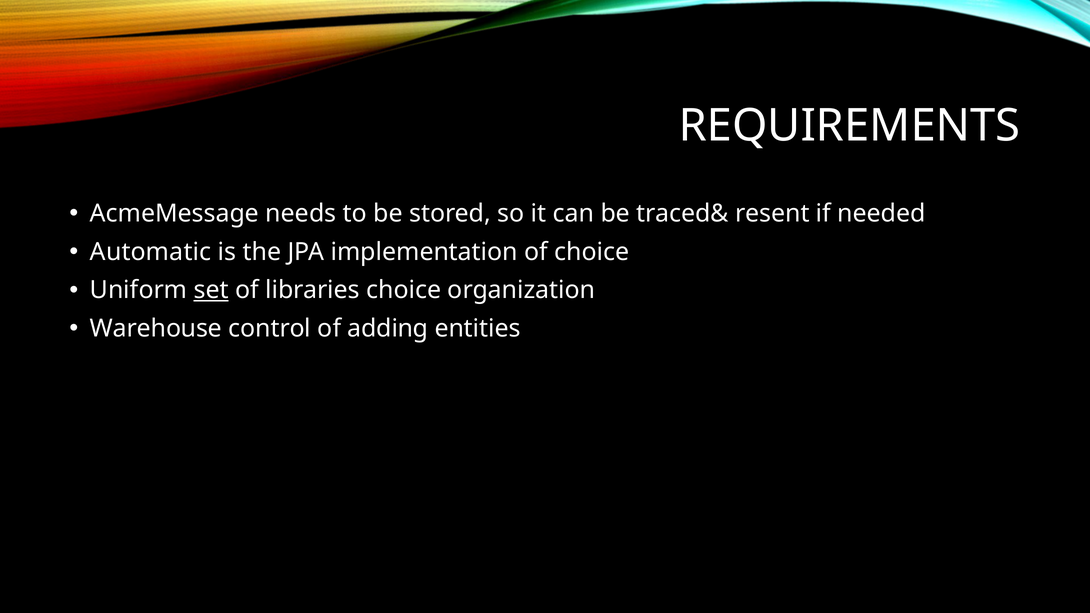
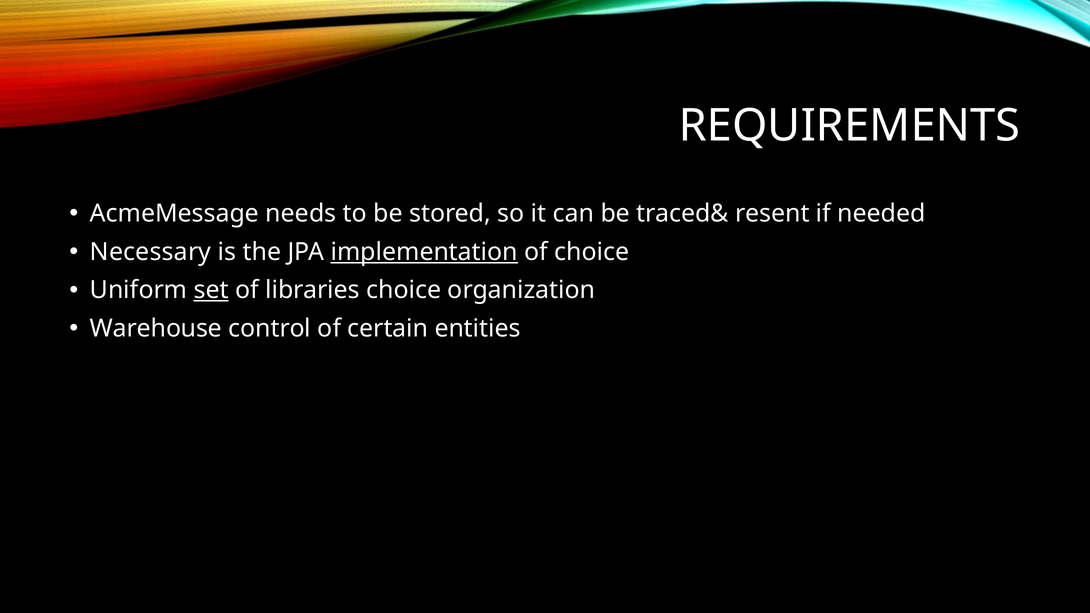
Automatic: Automatic -> Necessary
implementation underline: none -> present
adding: adding -> certain
